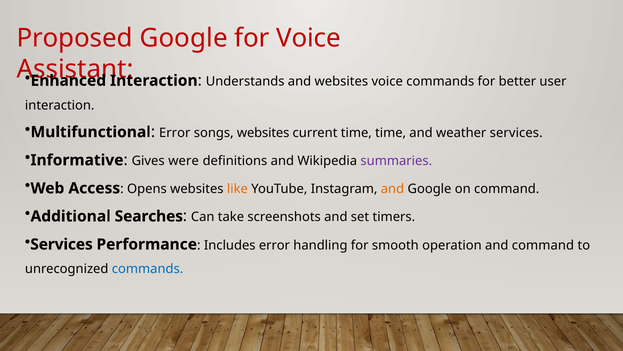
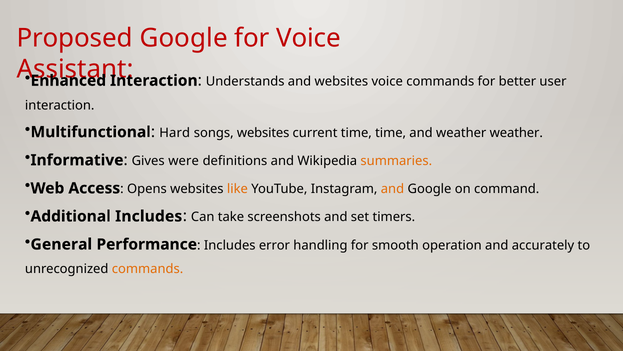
Error at (175, 133): Error -> Hard
weather services: services -> weather
summaries colour: purple -> orange
Additional Searches: Searches -> Includes
Services at (62, 244): Services -> General
and command: command -> accurately
commands at (148, 269) colour: blue -> orange
